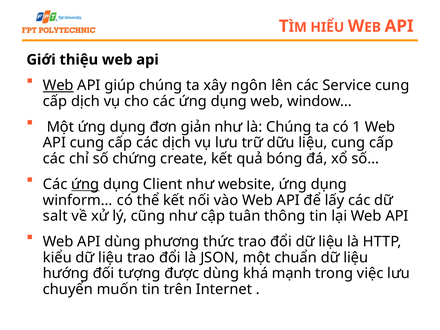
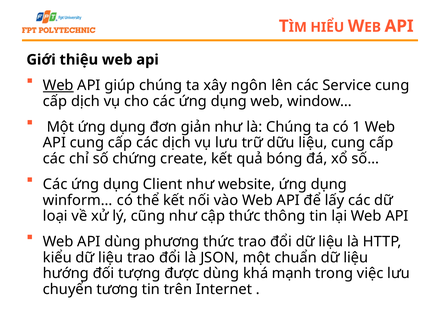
ứng at (85, 184) underline: present -> none
salt: salt -> loại
cập tuân: tuân -> thức
muốn: muốn -> tương
